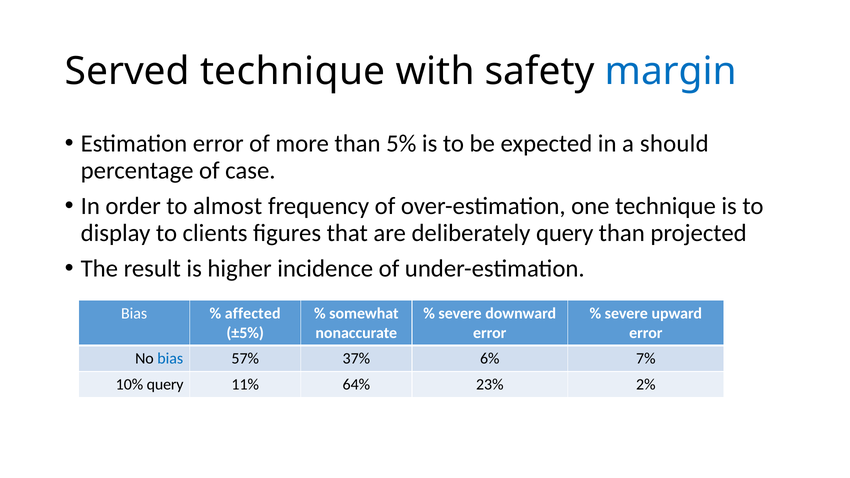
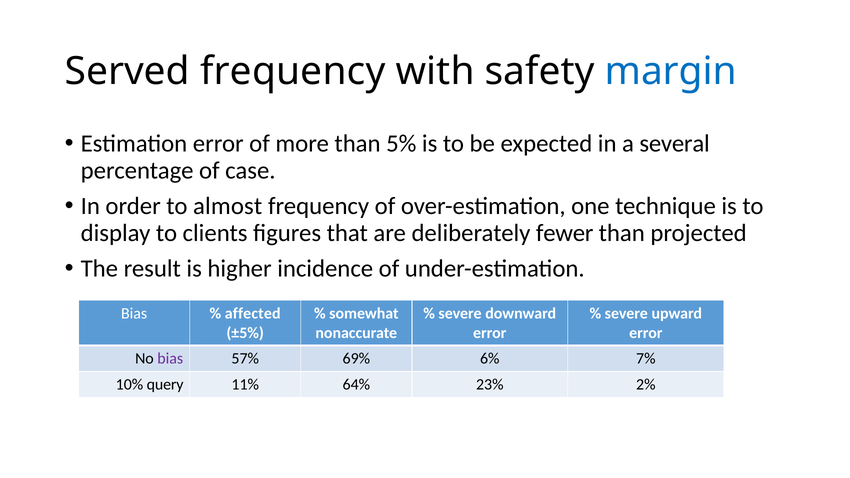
Served technique: technique -> frequency
should: should -> several
deliberately query: query -> fewer
bias at (170, 359) colour: blue -> purple
37%: 37% -> 69%
